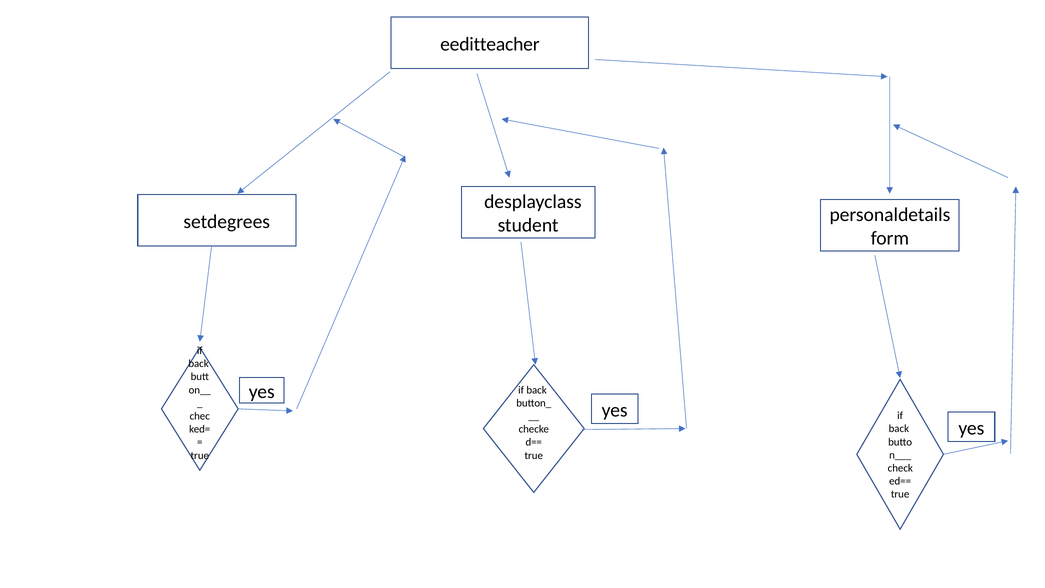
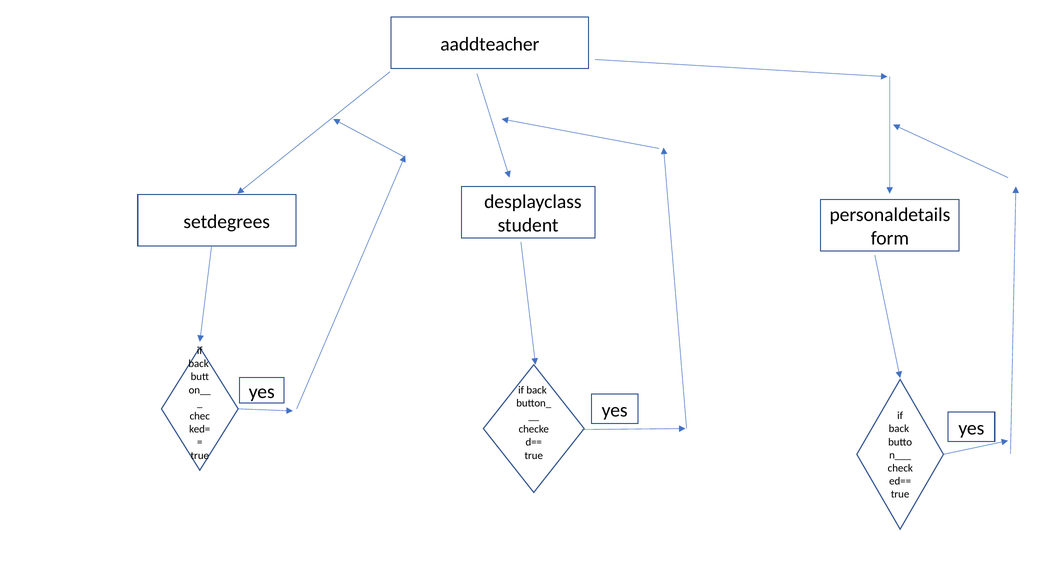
eeditteacher: eeditteacher -> aaddteacher
